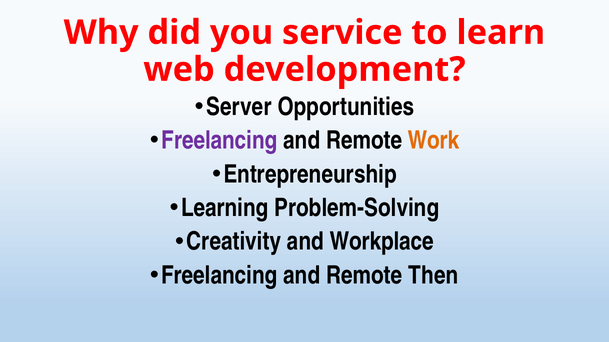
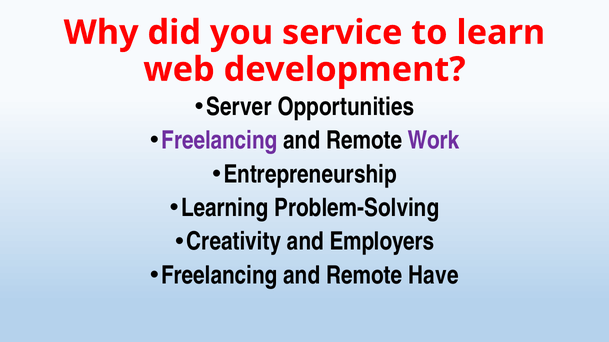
Work colour: orange -> purple
Workplace: Workplace -> Employers
Then: Then -> Have
